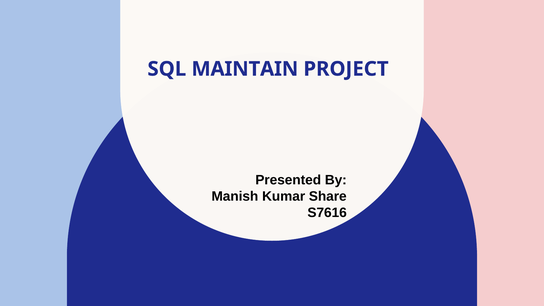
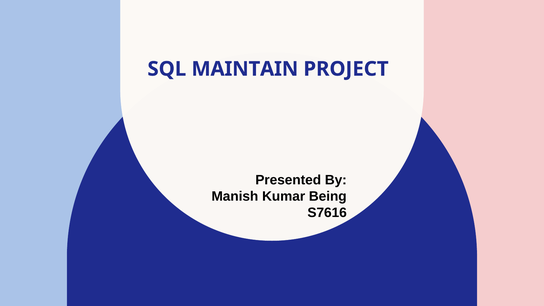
Share: Share -> Being
